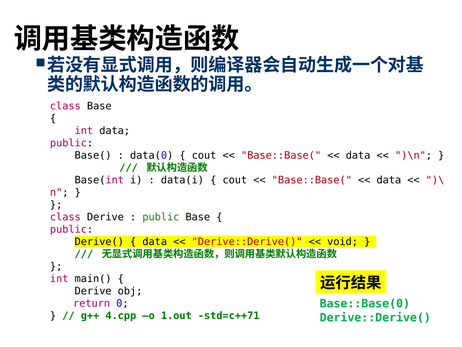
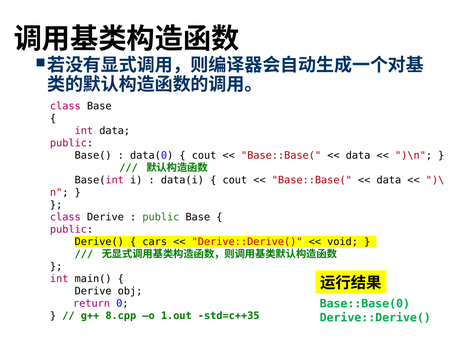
data at (155, 241): data -> cars
4.cpp: 4.cpp -> 8.cpp
std=c++71: std=c++71 -> std=c++35
